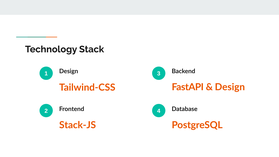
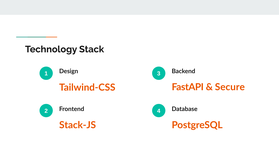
Design at (230, 87): Design -> Secure
